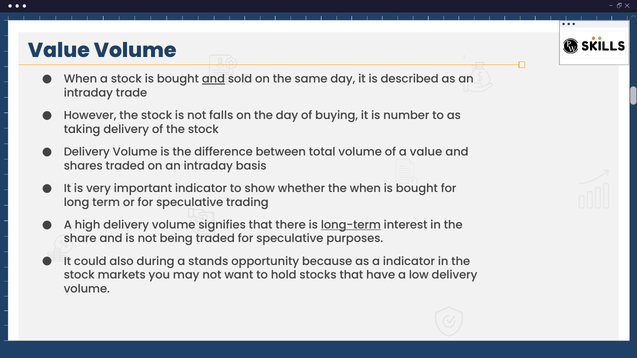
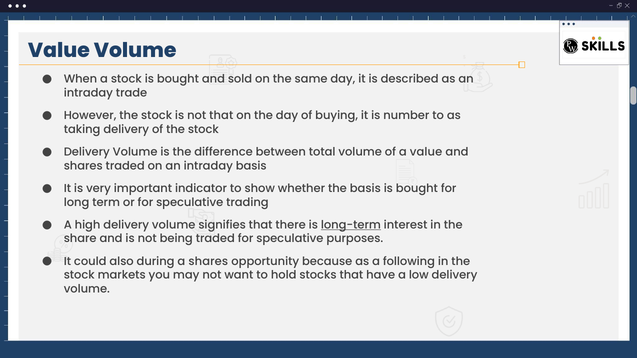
and at (213, 79) underline: present -> none
not falls: falls -> that
the when: when -> basis
a stands: stands -> shares
a indicator: indicator -> following
